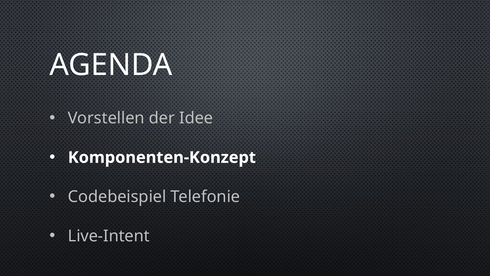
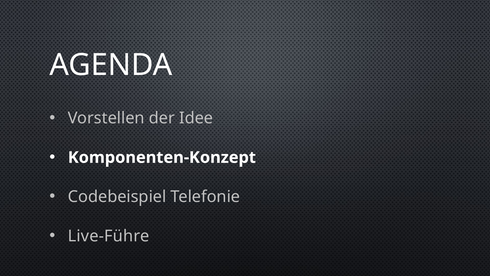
Live-Intent: Live-Intent -> Live-Führe
